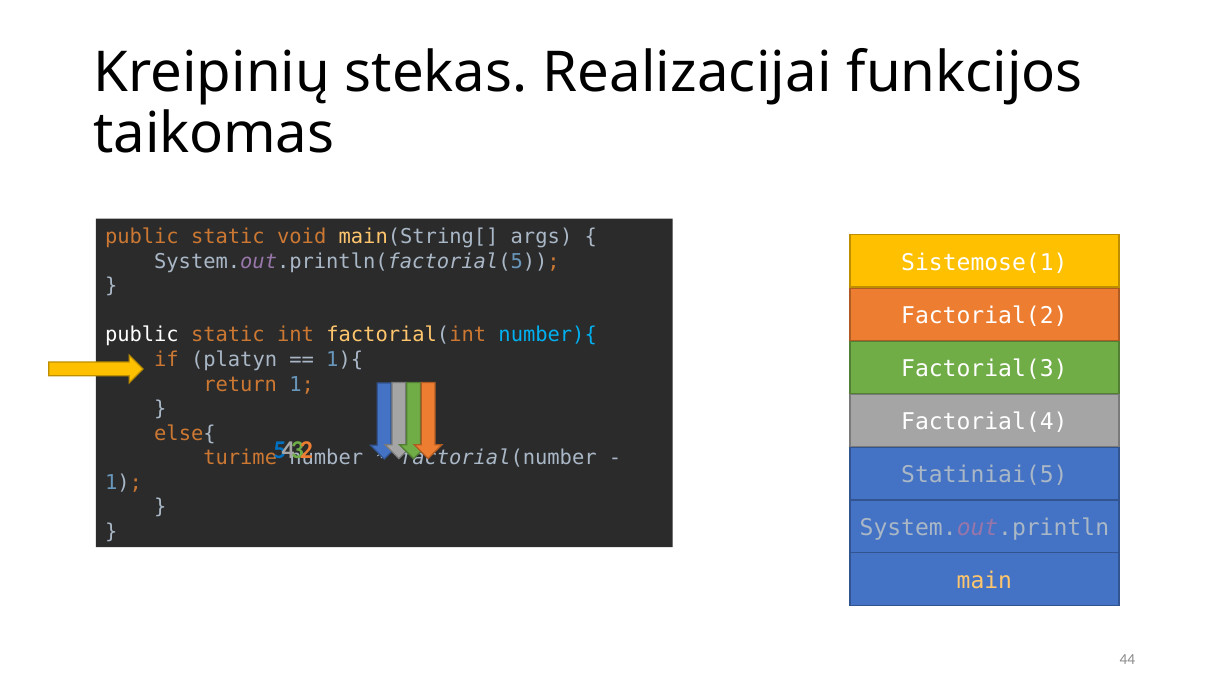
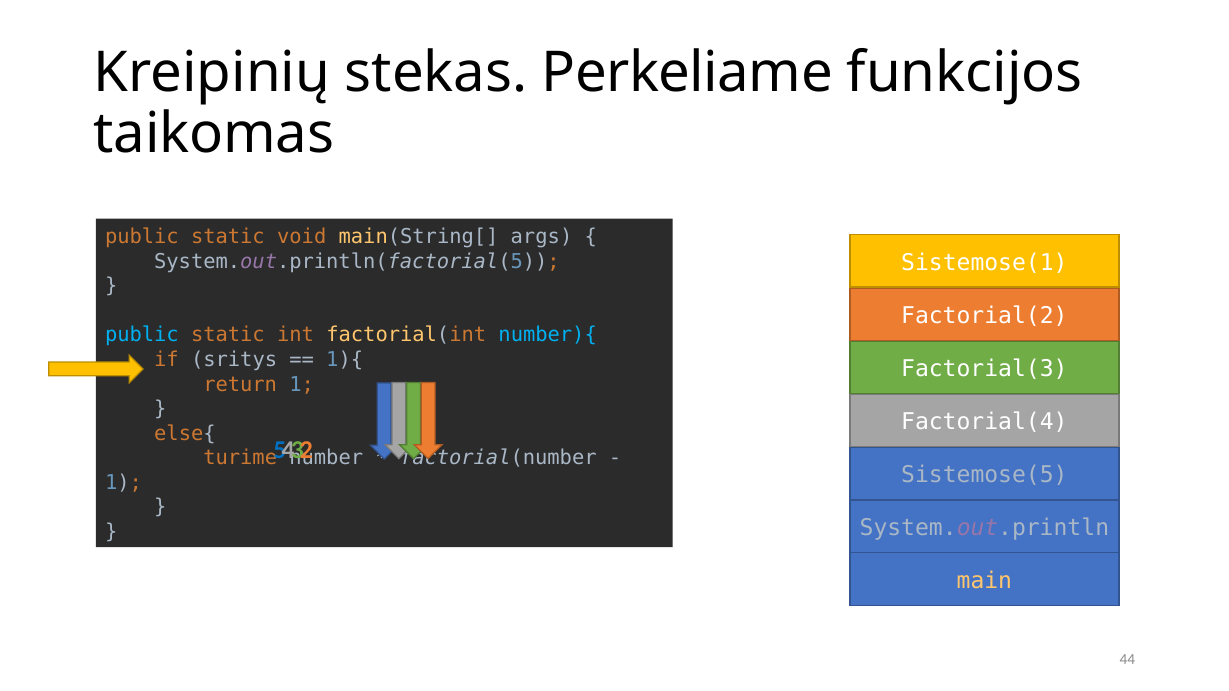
Realizacijai: Realizacijai -> Perkeliame
public at (142, 335) colour: white -> light blue
platyn: platyn -> sritys
Statiniai(5: Statiniai(5 -> Sistemose(5
